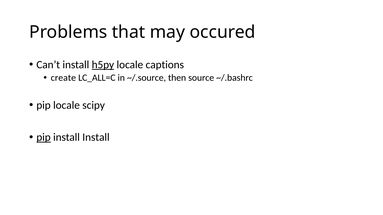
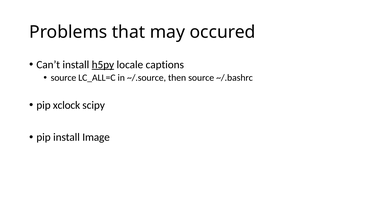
create at (63, 78): create -> source
pip locale: locale -> xclock
pip at (44, 138) underline: present -> none
install Install: Install -> Image
